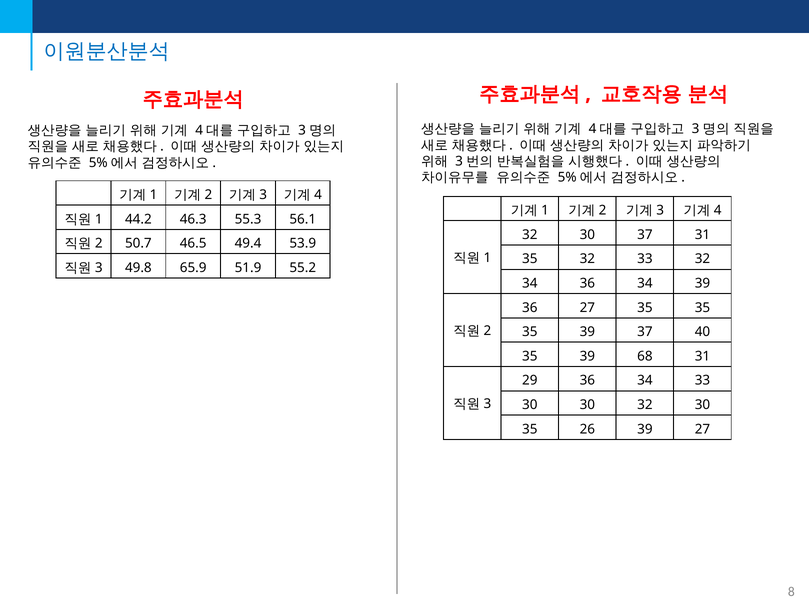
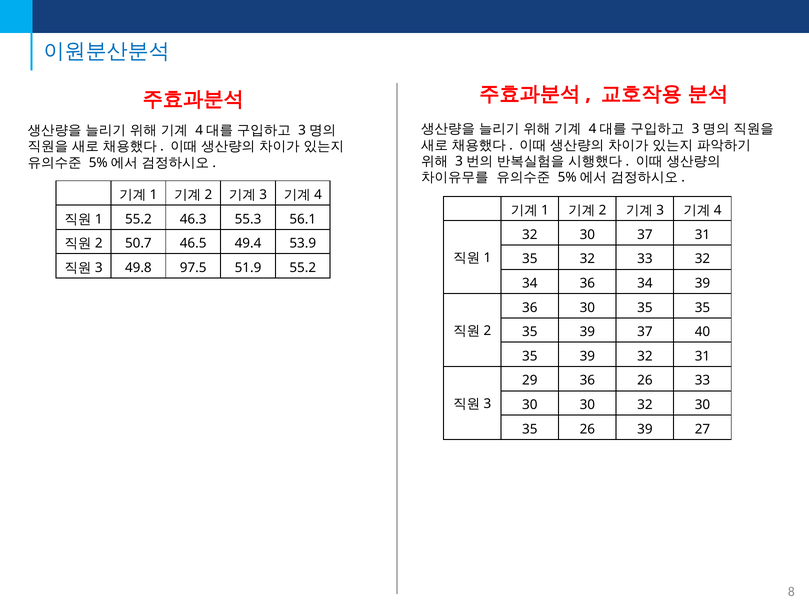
44.2 at (138, 219): 44.2 -> 55.2
65.9: 65.9 -> 97.5
36 27: 27 -> 30
39 68: 68 -> 32
29 36 34: 34 -> 26
